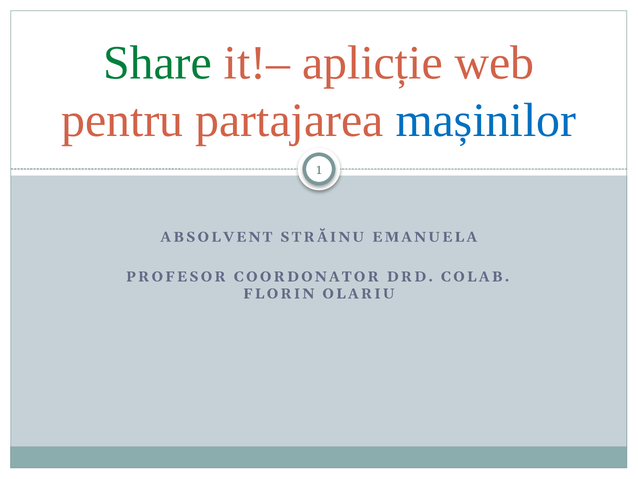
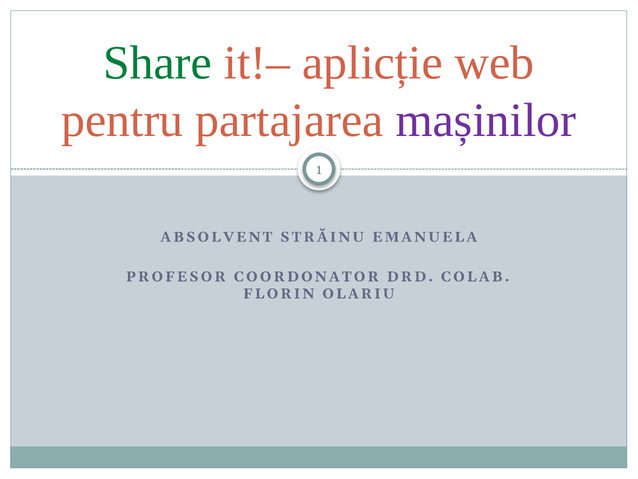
mașinilor colour: blue -> purple
